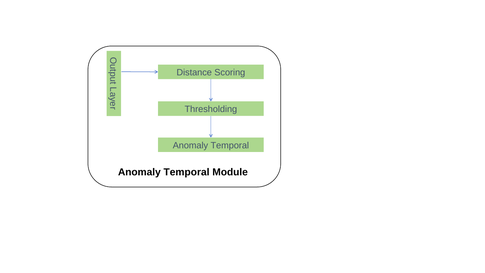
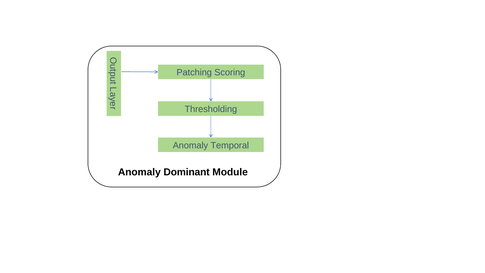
Distance: Distance -> Patching
Temporal at (187, 172): Temporal -> Dominant
